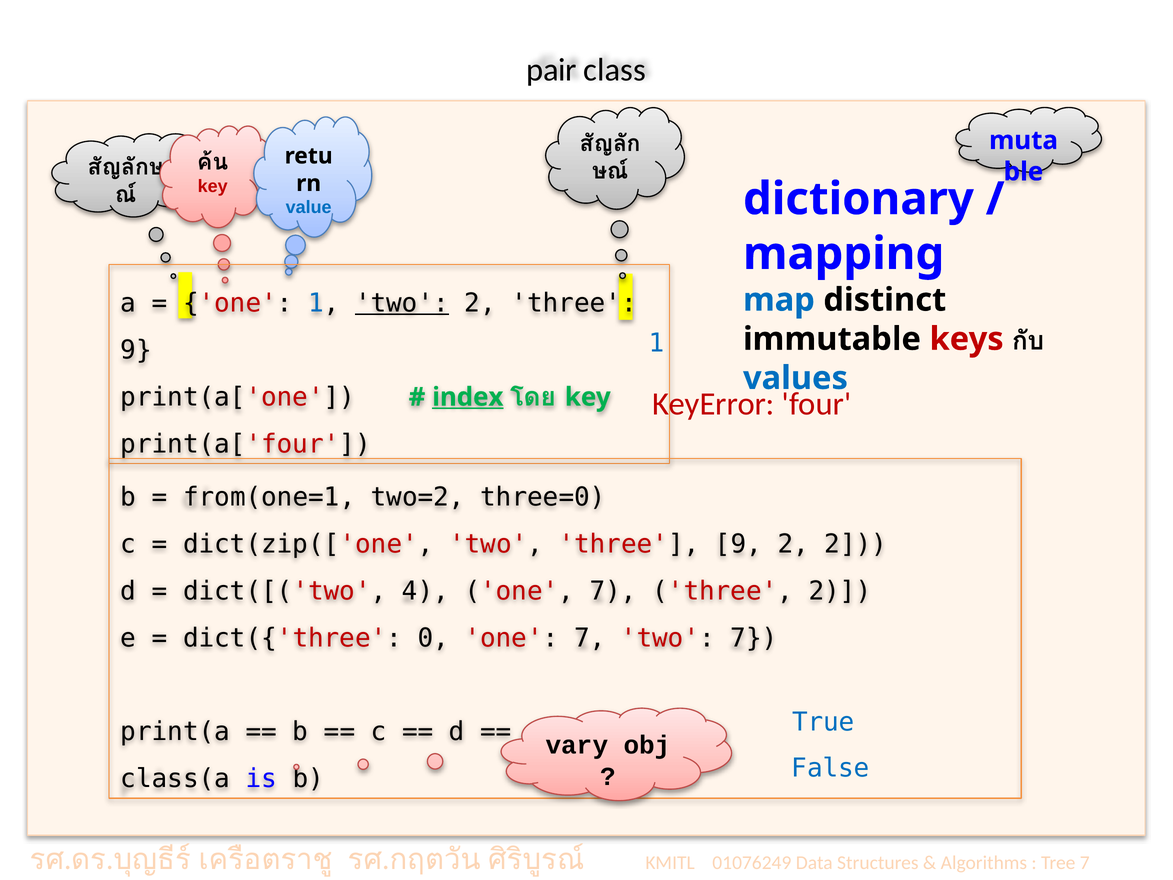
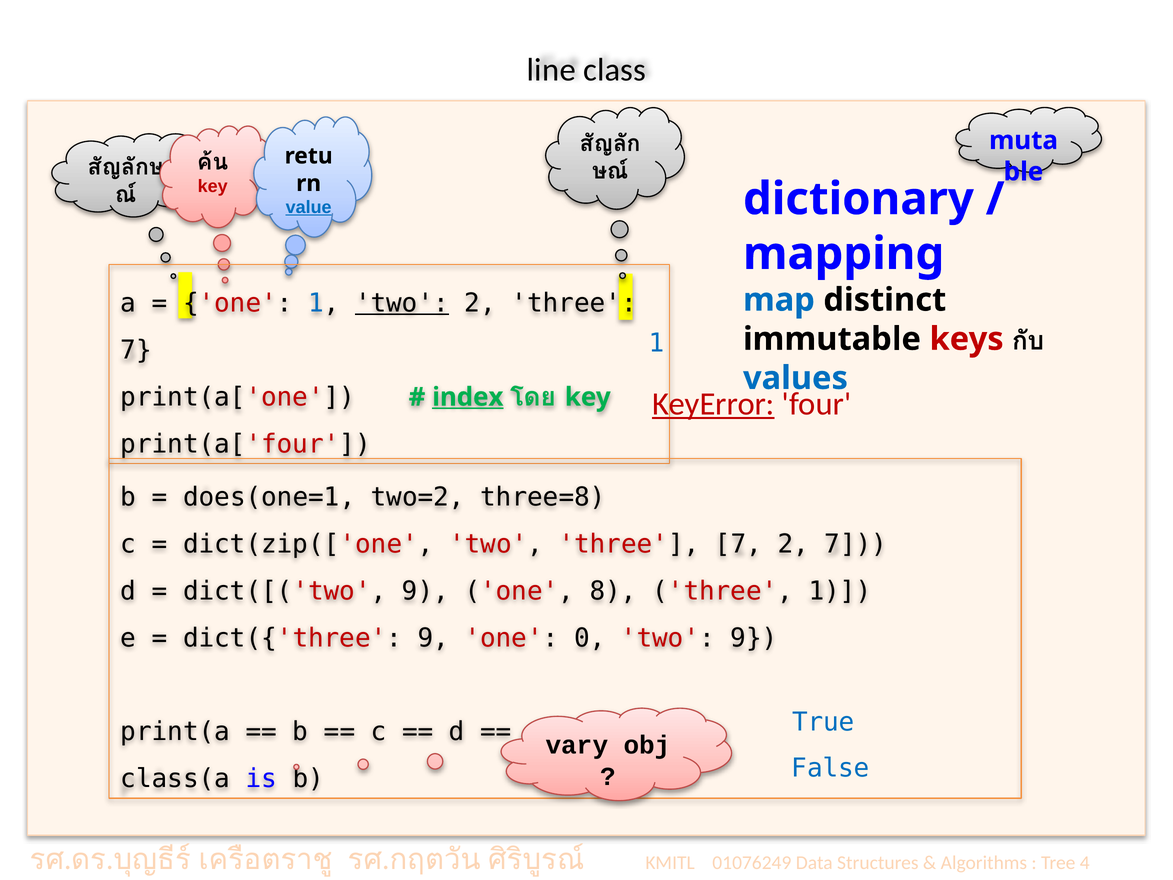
pair: pair -> line
value underline: none -> present
9 at (136, 350): 9 -> 7
KeyError underline: none -> present
from(one=1: from(one=1 -> does(one=1
three=0: three=0 -> three=8
two three 9: 9 -> 7
2 2: 2 -> 7
dict([('two 4: 4 -> 9
7 at (613, 591): 7 -> 8
three 2: 2 -> 1
dict({'three 0: 0 -> 9
7 at (590, 638): 7 -> 0
two 7: 7 -> 9
7 at (1085, 863): 7 -> 4
